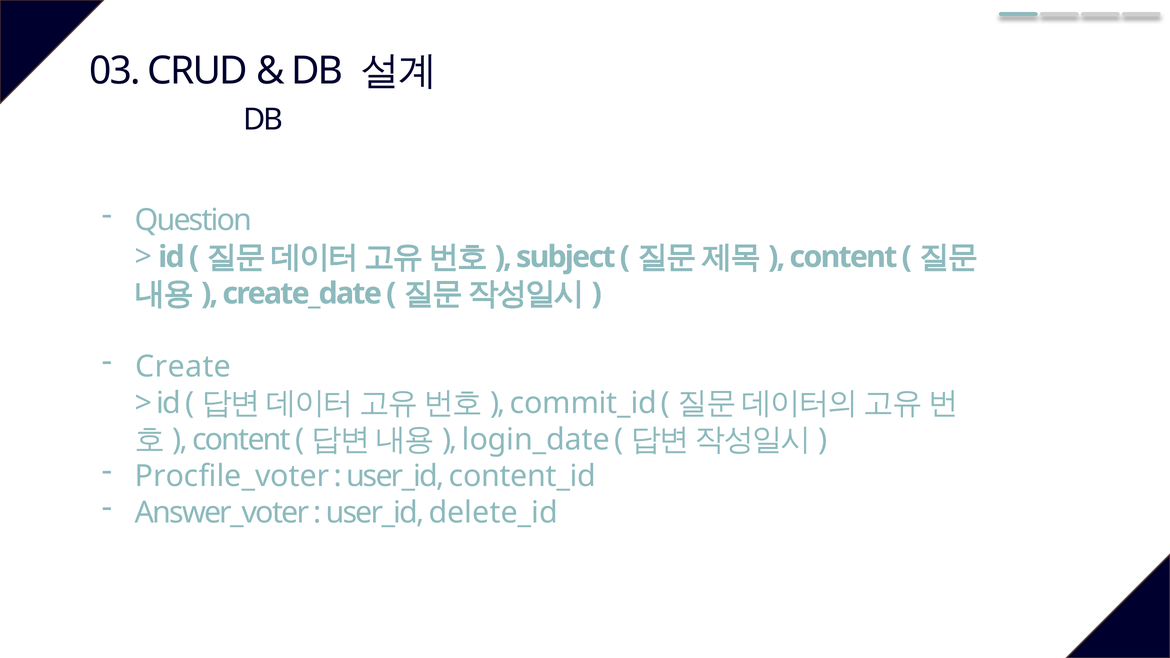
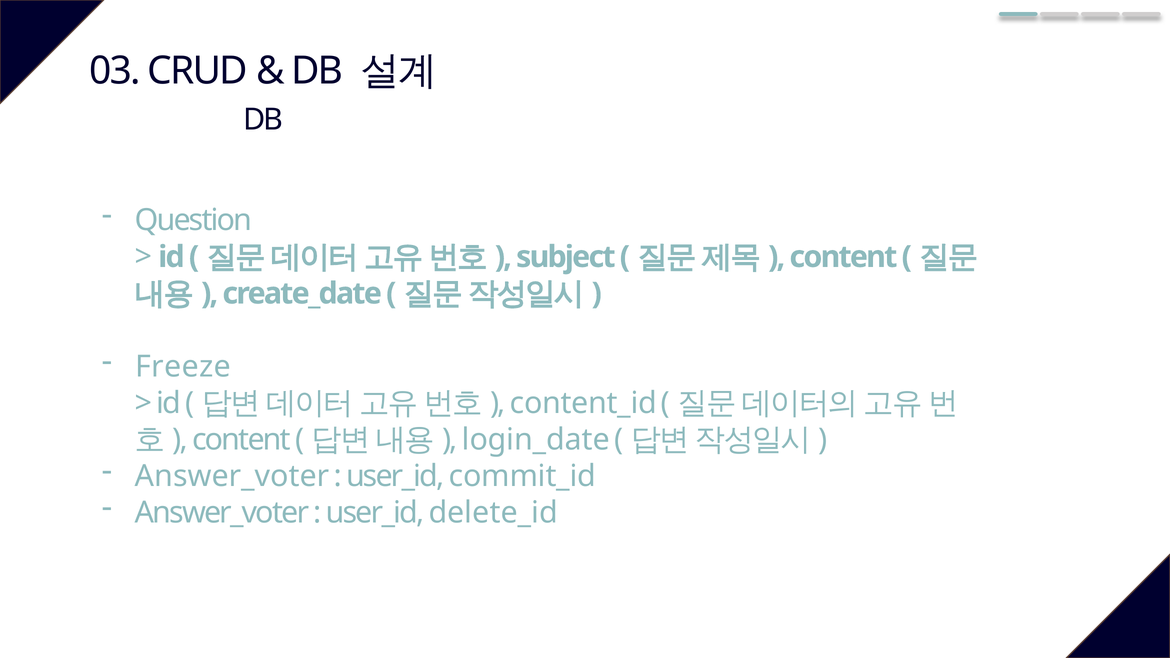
Create: Create -> Freeze
commit_id: commit_id -> content_id
Procfile_voter at (232, 476): Procfile_voter -> Answer_voter
content_id: content_id -> commit_id
